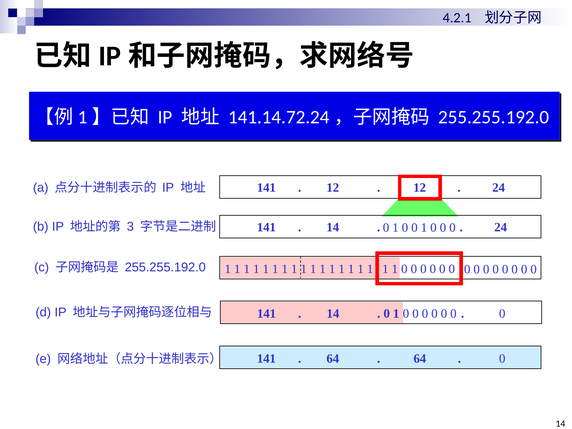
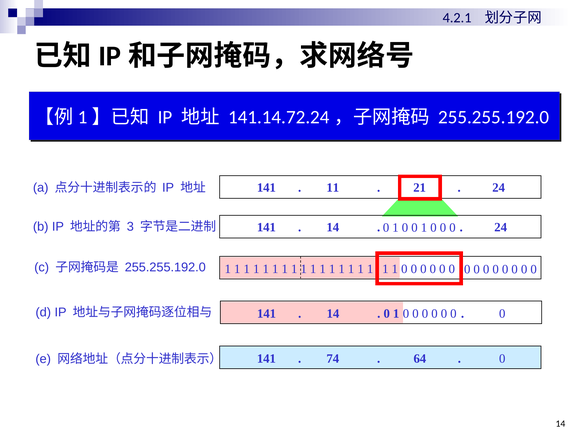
12 at (333, 188): 12 -> 11
12 at (420, 188): 12 -> 21
64 at (333, 359): 64 -> 74
